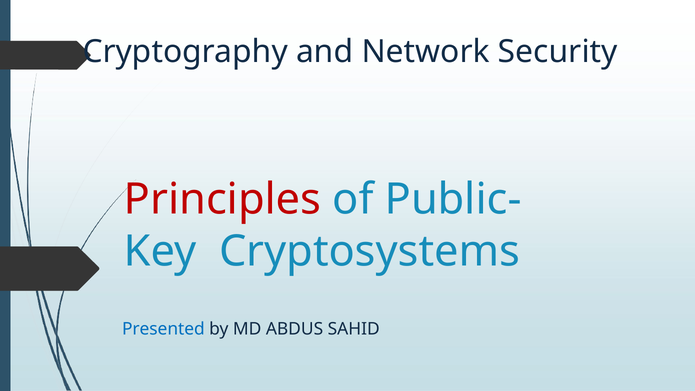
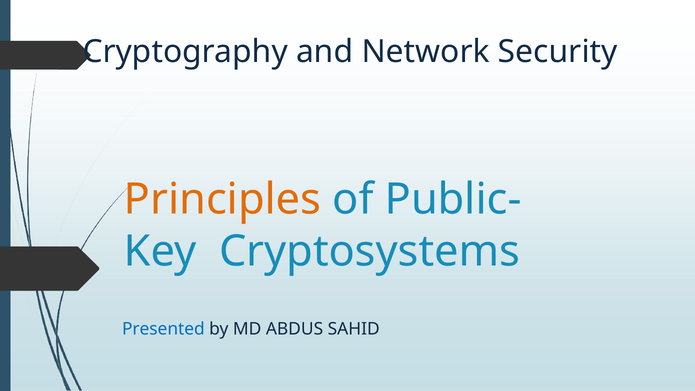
Principles colour: red -> orange
